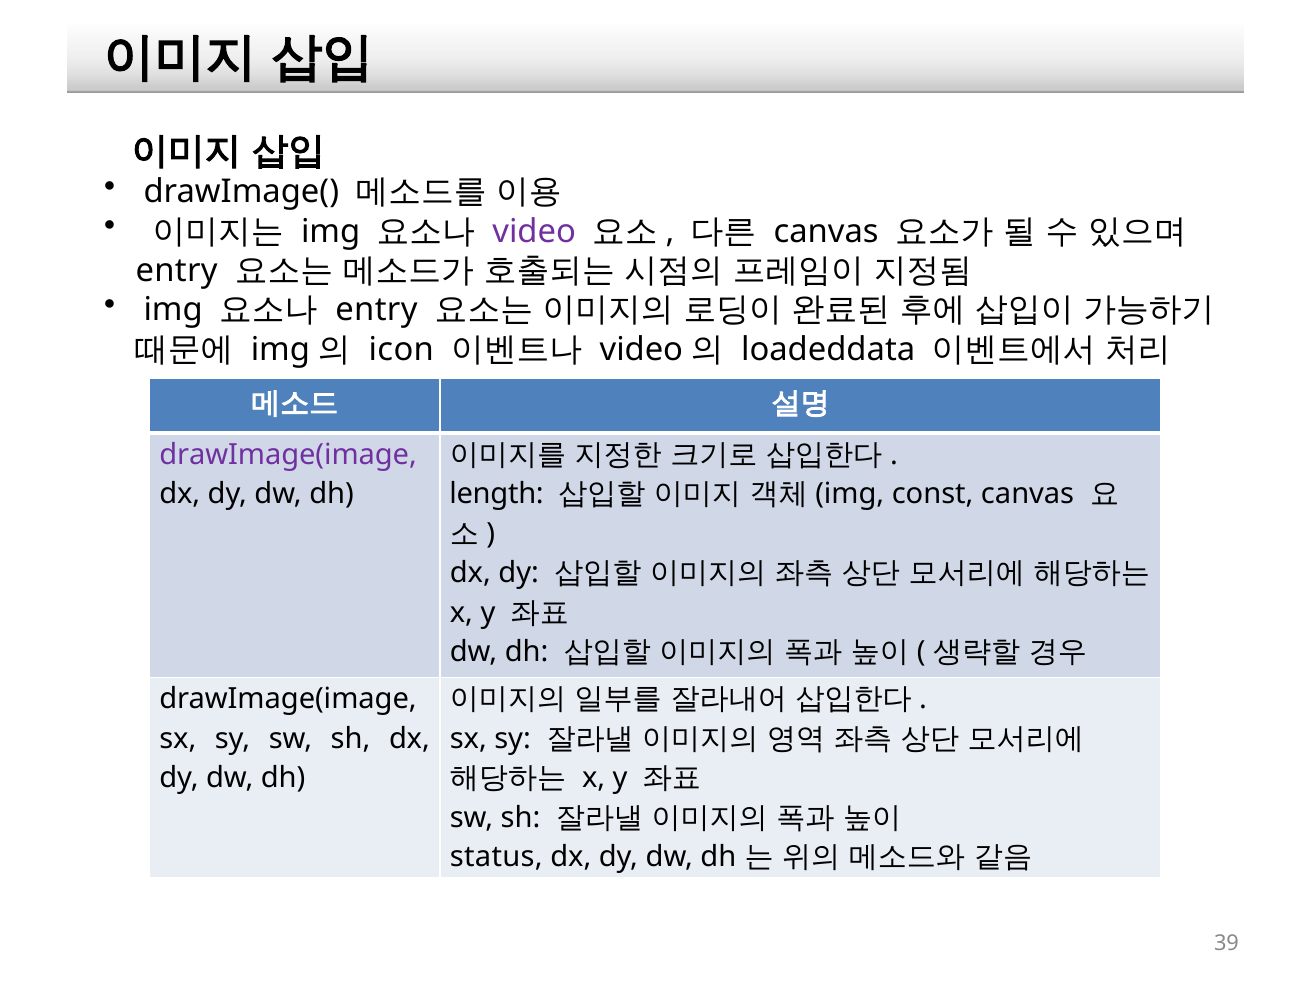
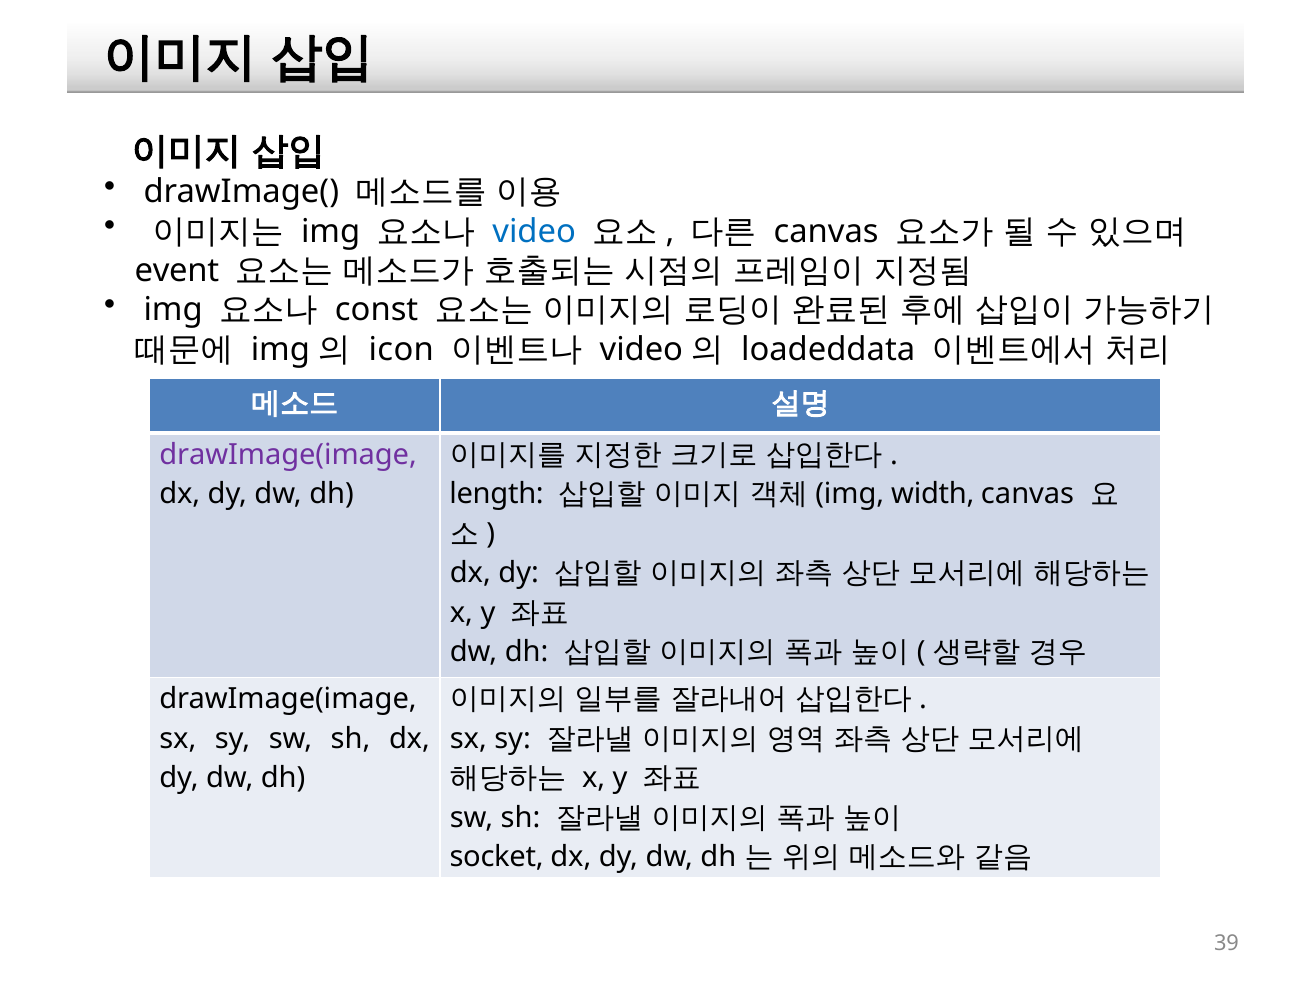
video colour: purple -> blue
entry at (177, 271): entry -> event
entry at (376, 310): entry -> const
const: const -> width
status: status -> socket
